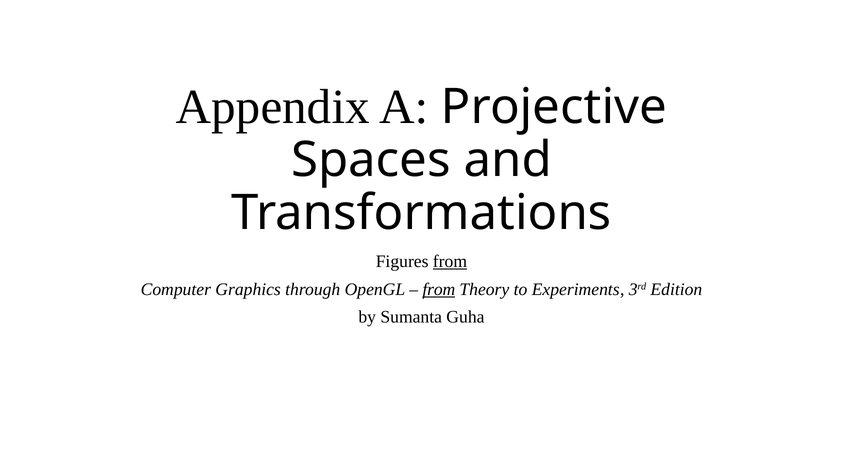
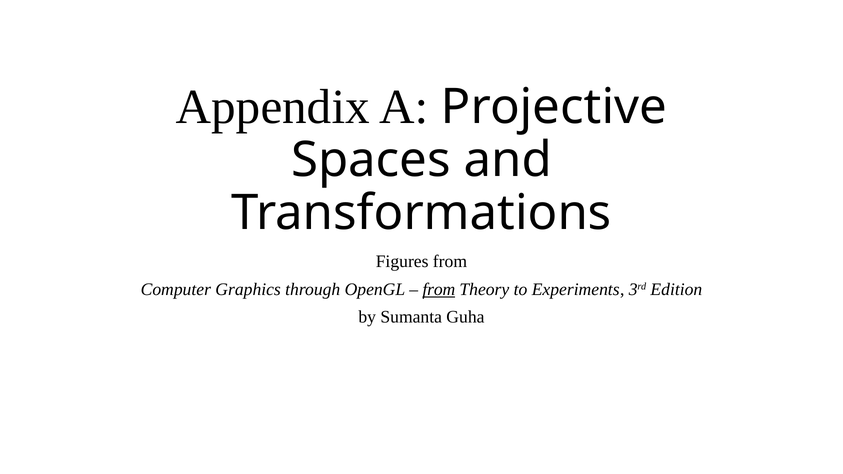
from at (450, 262) underline: present -> none
